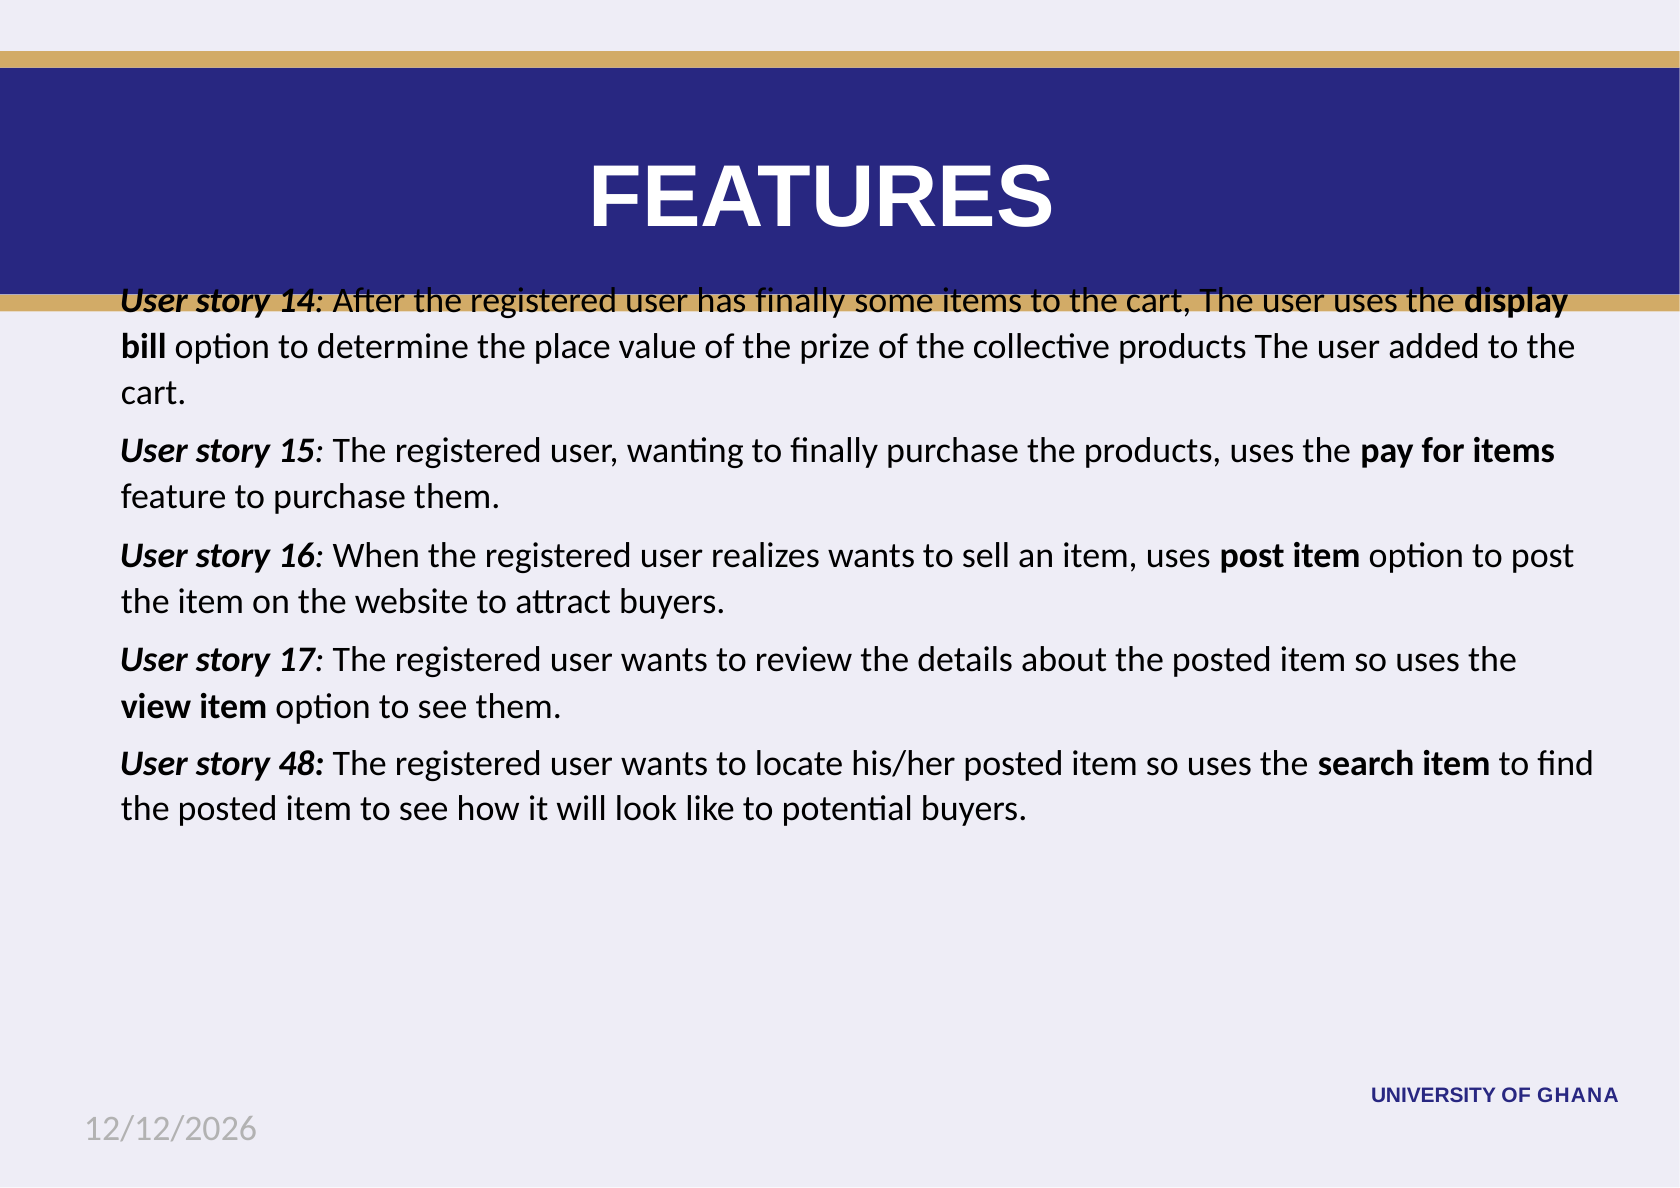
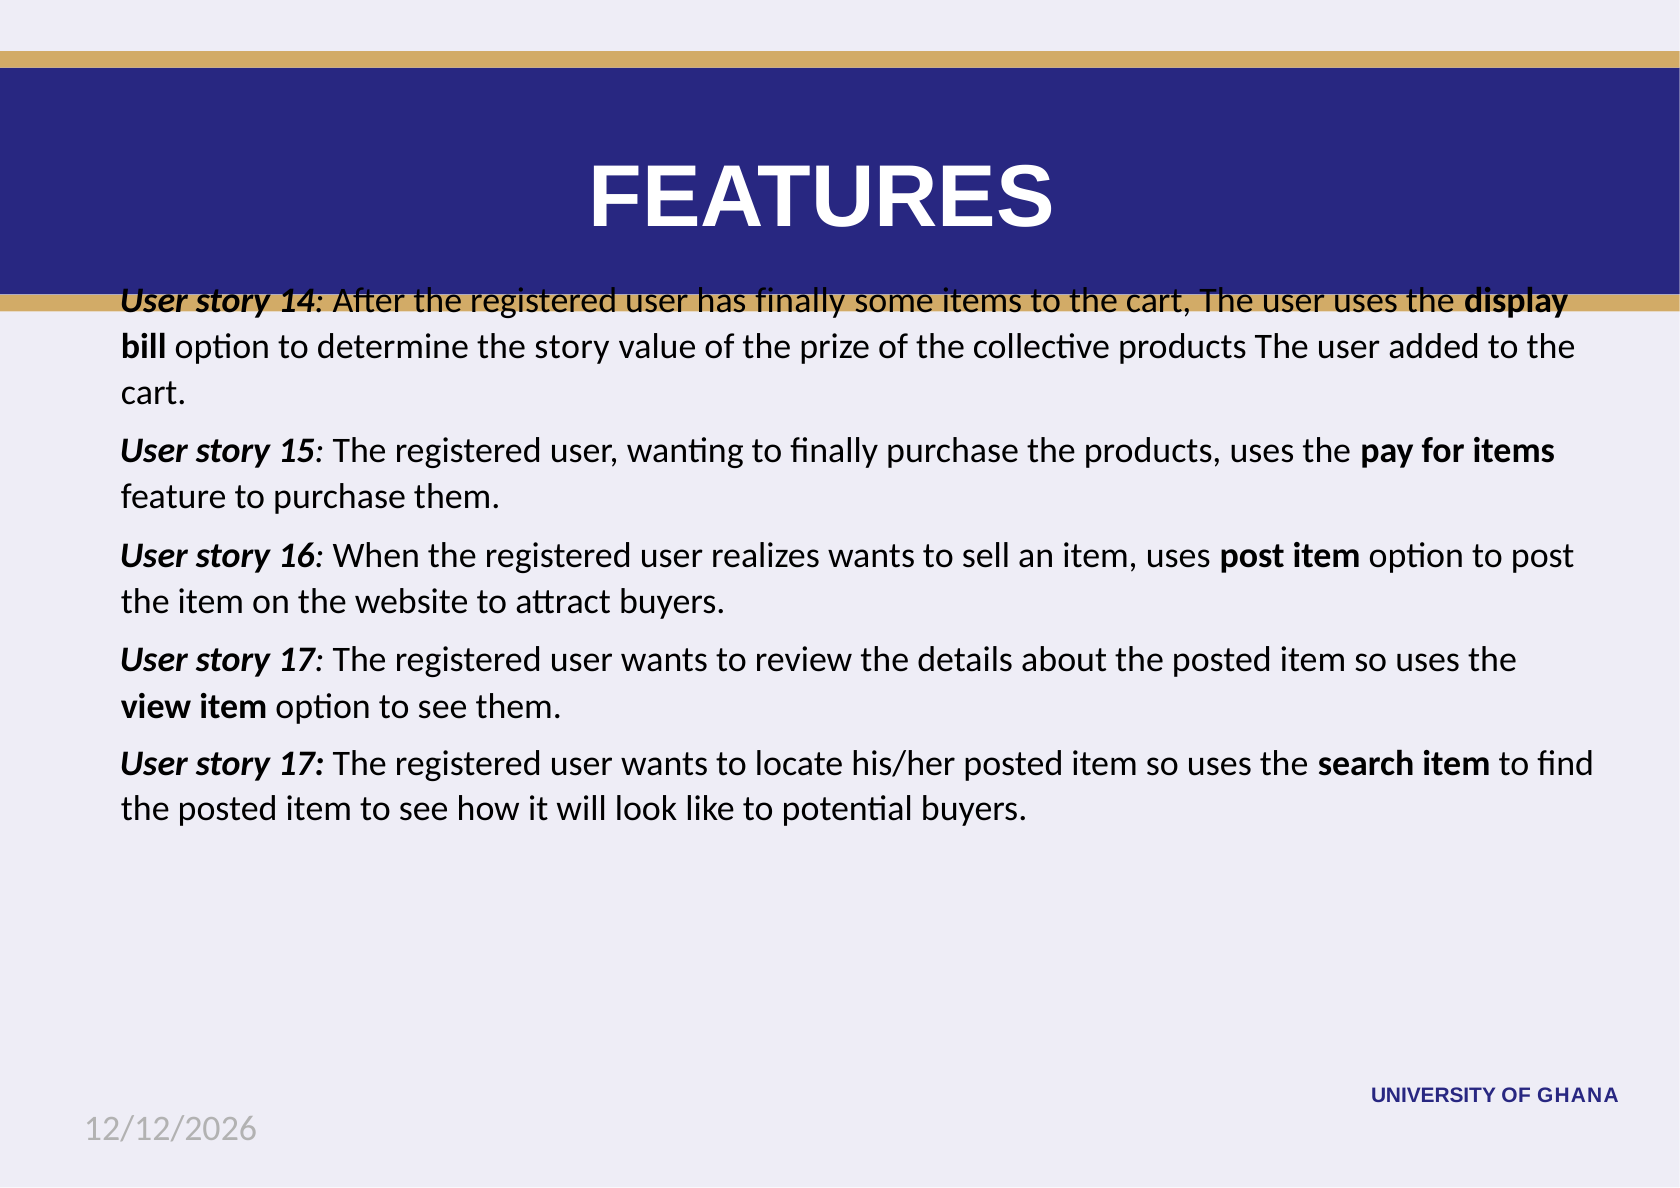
the place: place -> story
48 at (301, 764): 48 -> 17
